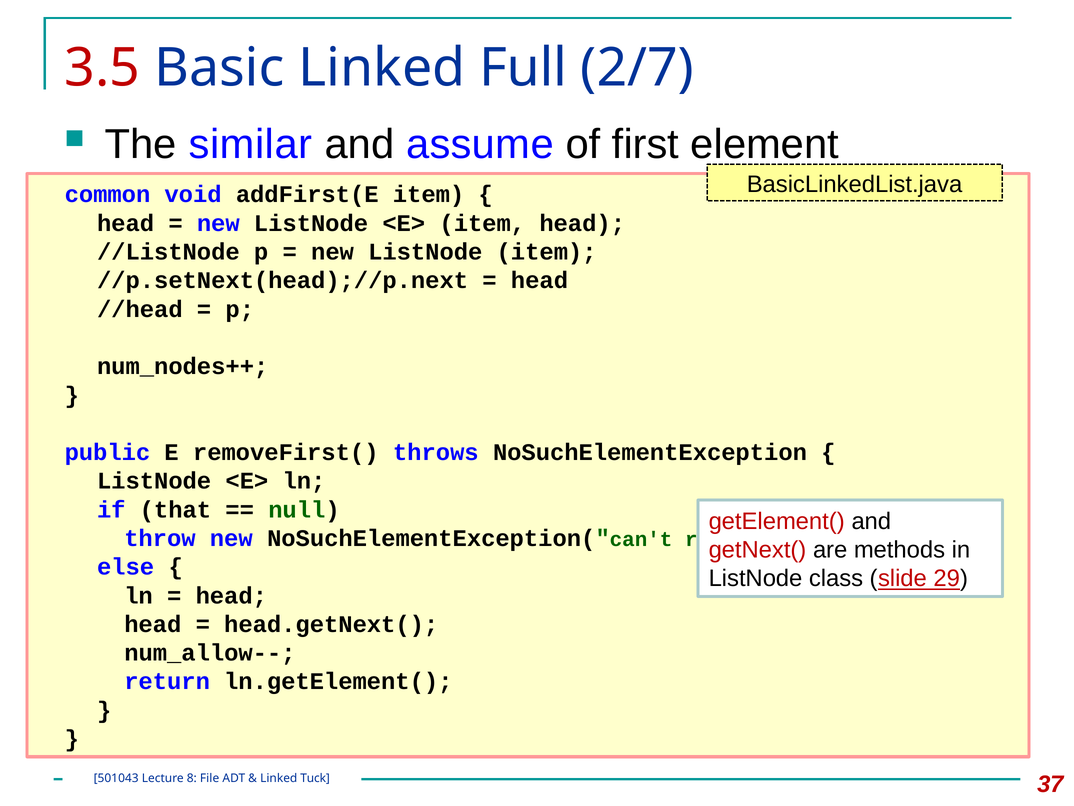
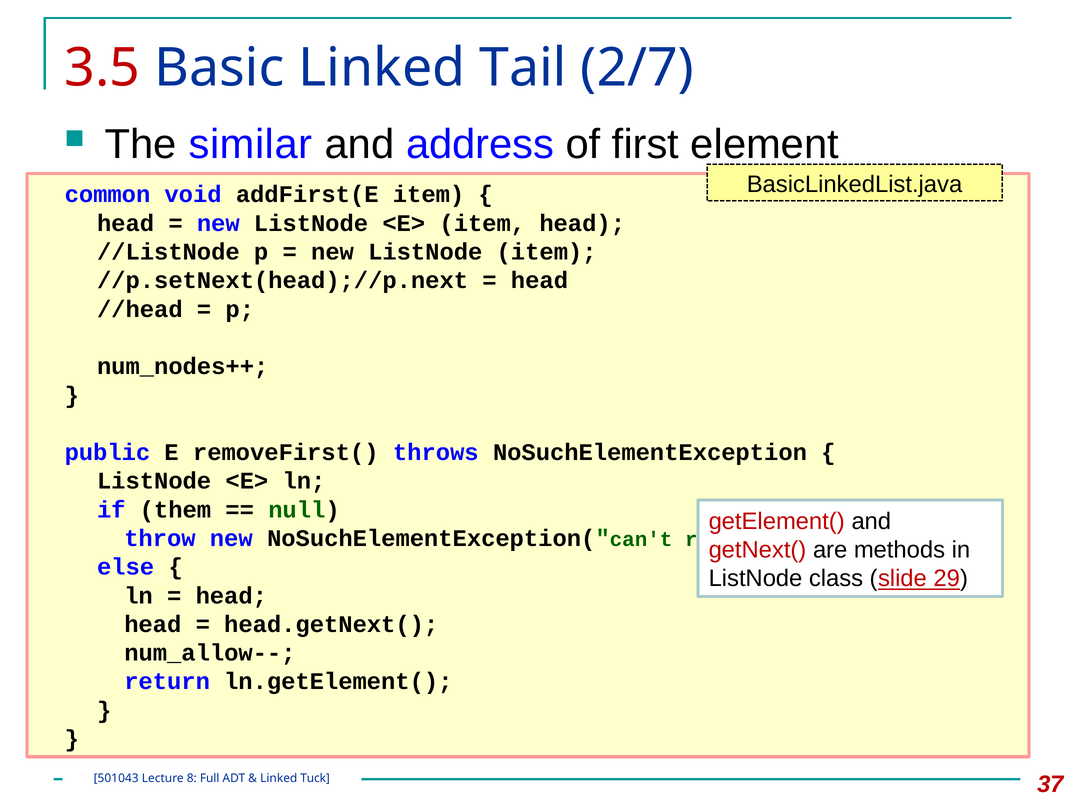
Full: Full -> Tail
assume: assume -> address
that: that -> them
File: File -> Full
